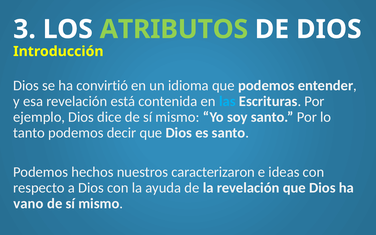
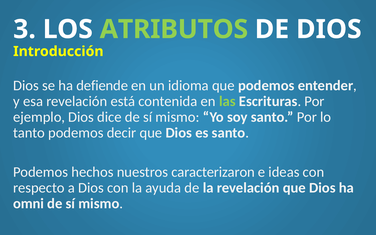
convirtió: convirtió -> defiende
las colour: light blue -> light green
vano: vano -> omni
